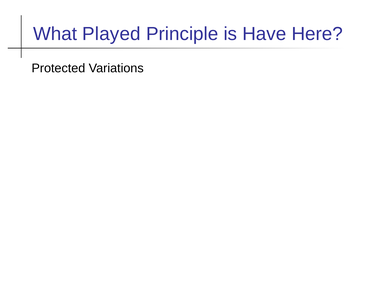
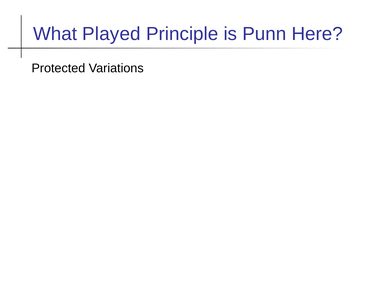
Have: Have -> Punn
